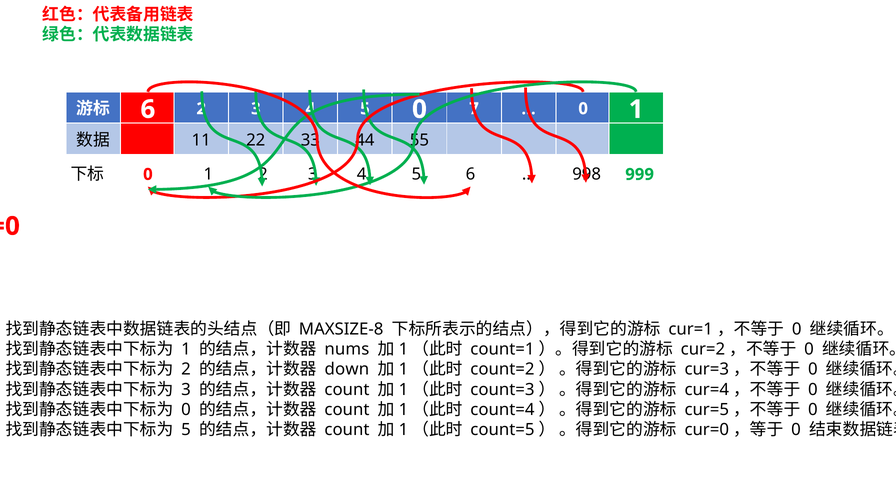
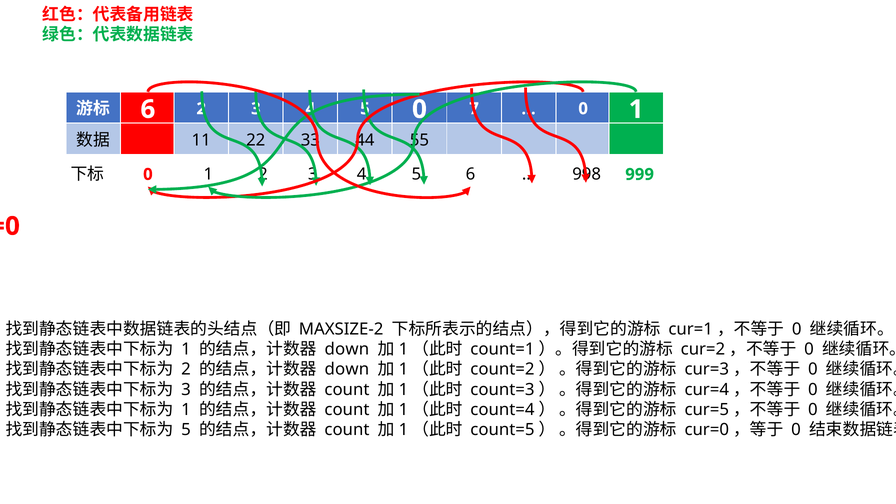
MAXSIZE-8: MAXSIZE-8 -> MAXSIZE-2
nums at (347, 349): nums -> down
0 at (186, 410): 0 -> 1
